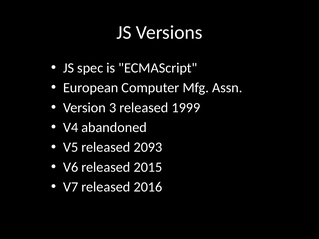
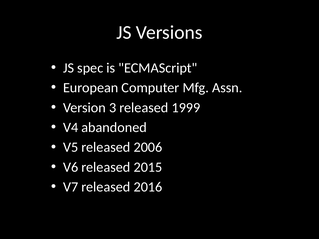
2093: 2093 -> 2006
